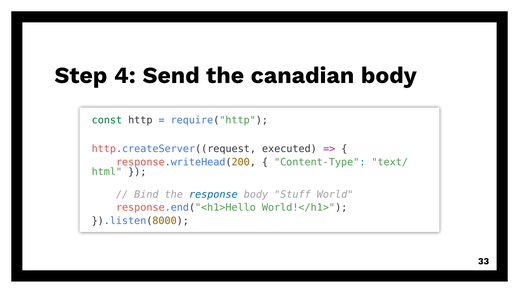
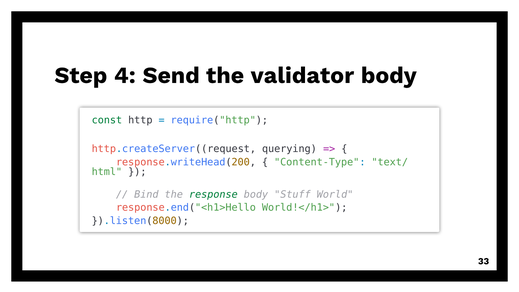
canadian: canadian -> validator
executed: executed -> querying
response colour: blue -> green
